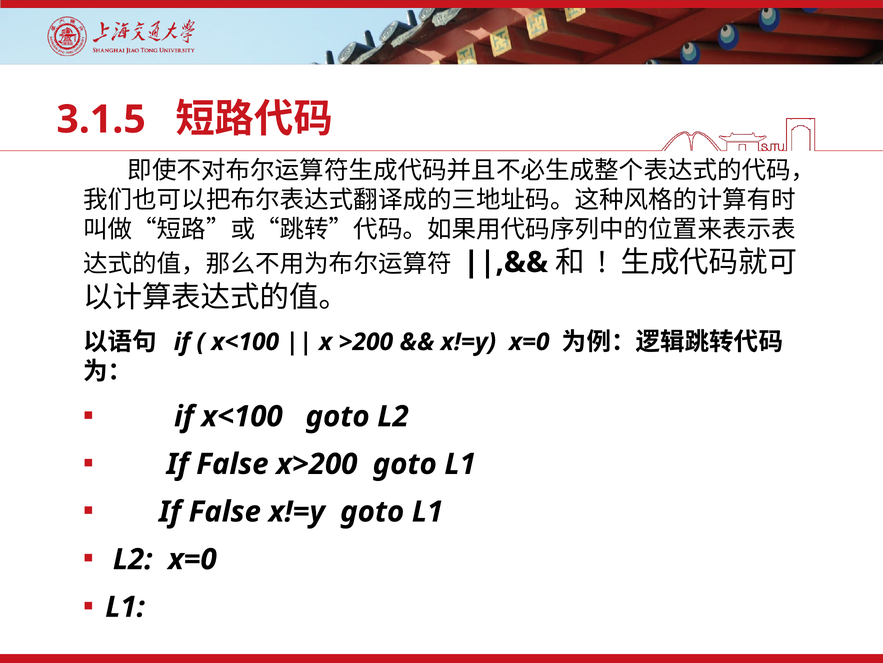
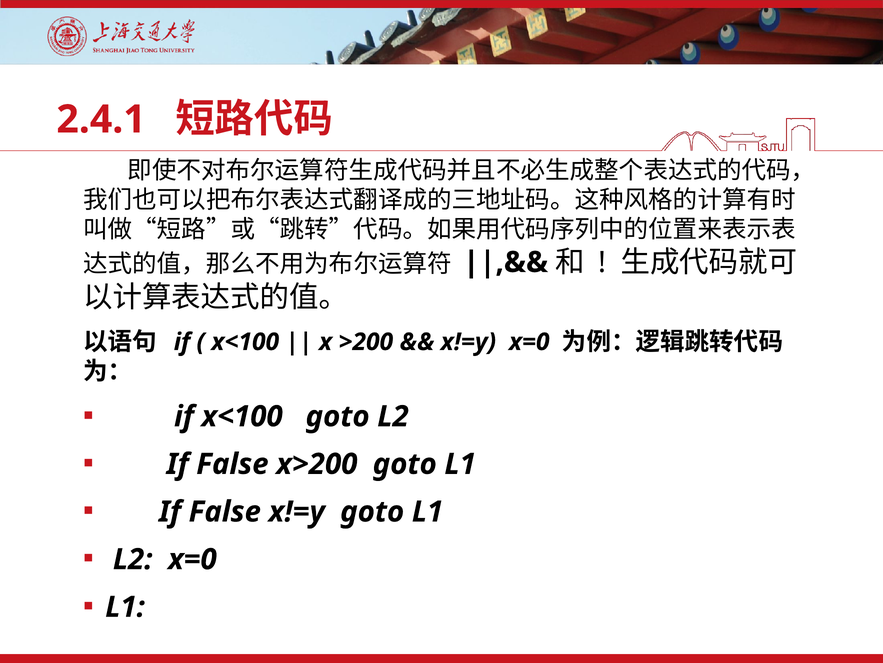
3.1.5: 3.1.5 -> 2.4.1
